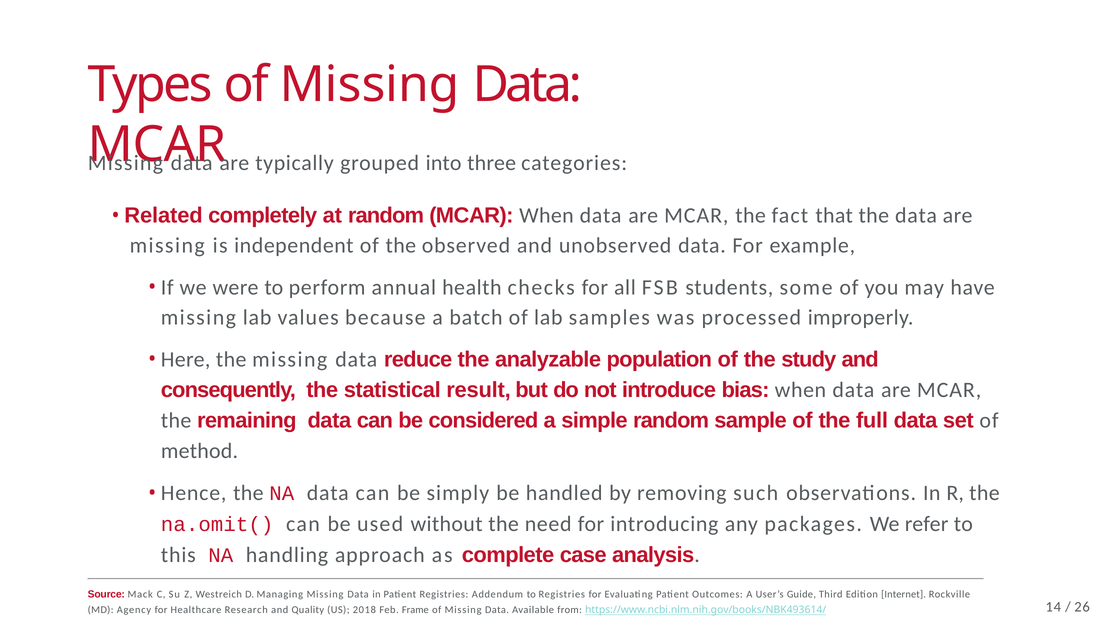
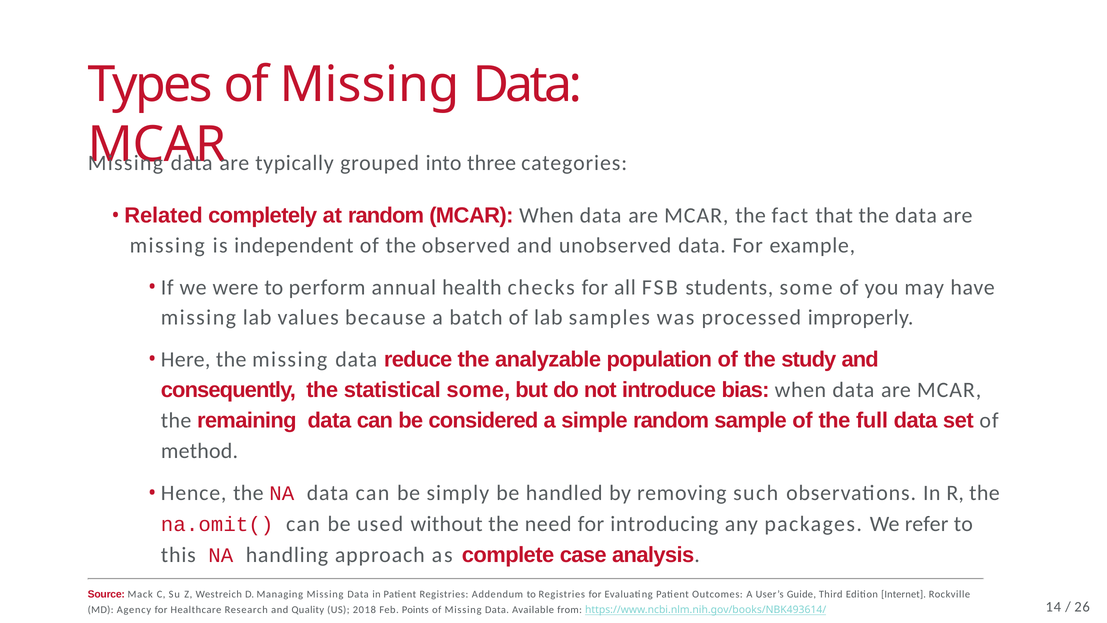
statistical result: result -> some
Frame: Frame -> Points
